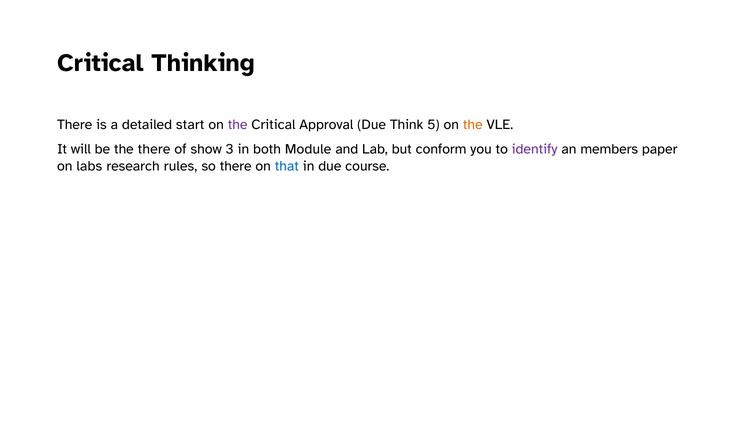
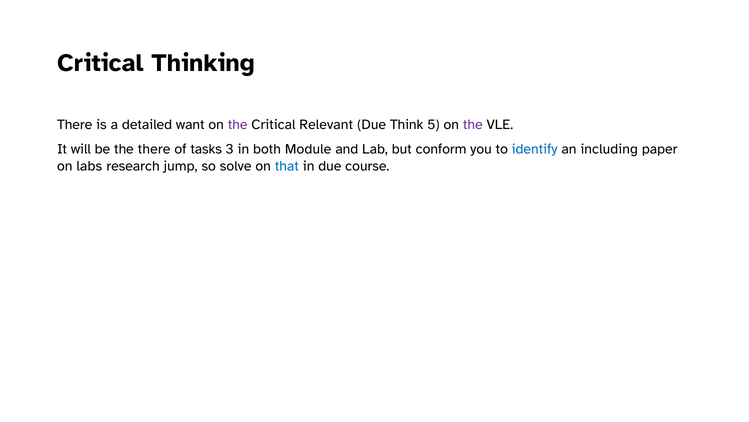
start: start -> want
Approval: Approval -> Relevant
the at (473, 124) colour: orange -> purple
show: show -> tasks
identify colour: purple -> blue
members: members -> including
rules: rules -> jump
so there: there -> solve
